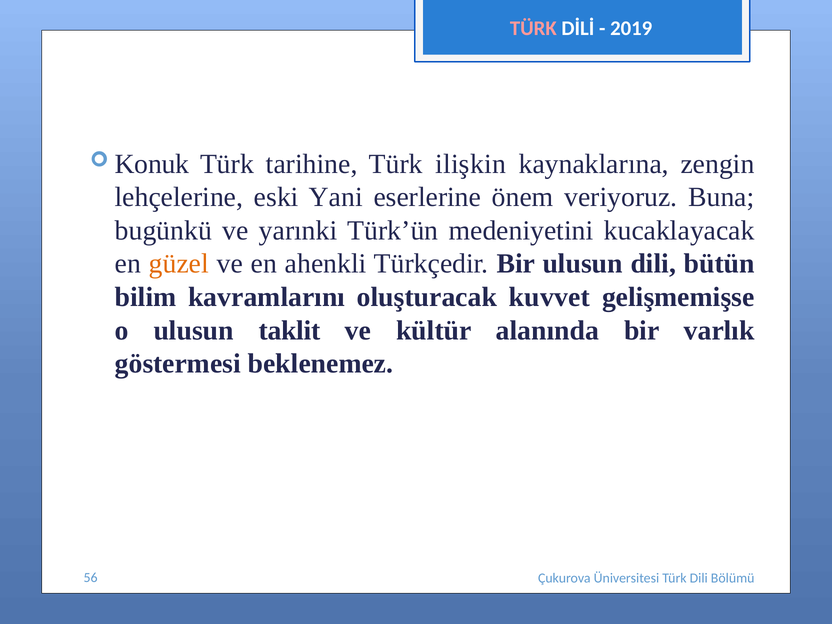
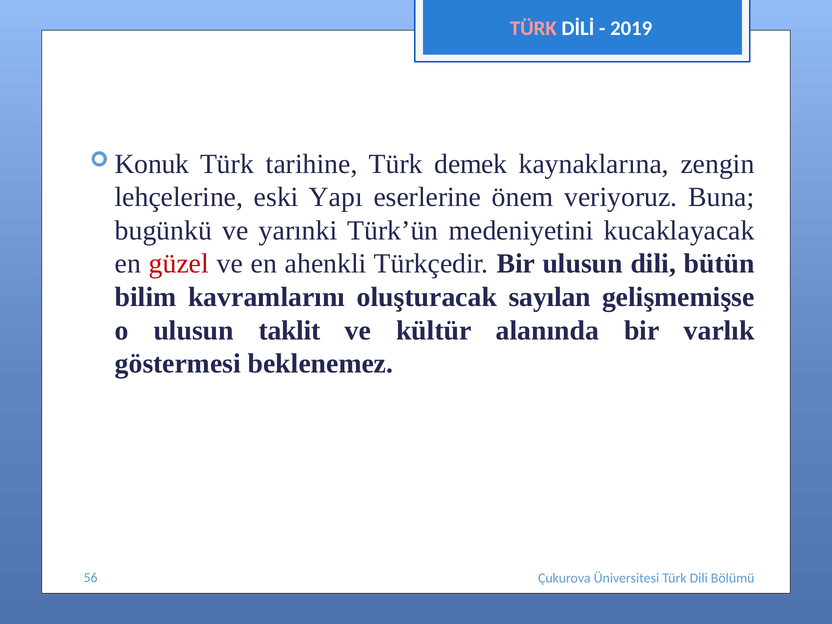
ilişkin: ilişkin -> demek
Yani: Yani -> Yapı
güzel colour: orange -> red
kuvvet: kuvvet -> sayılan
